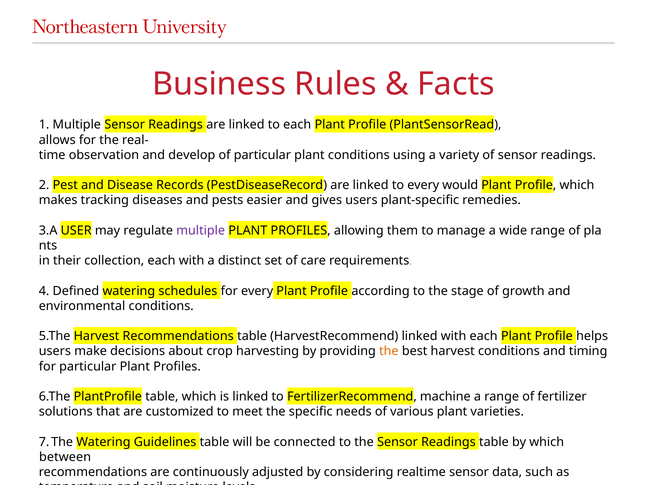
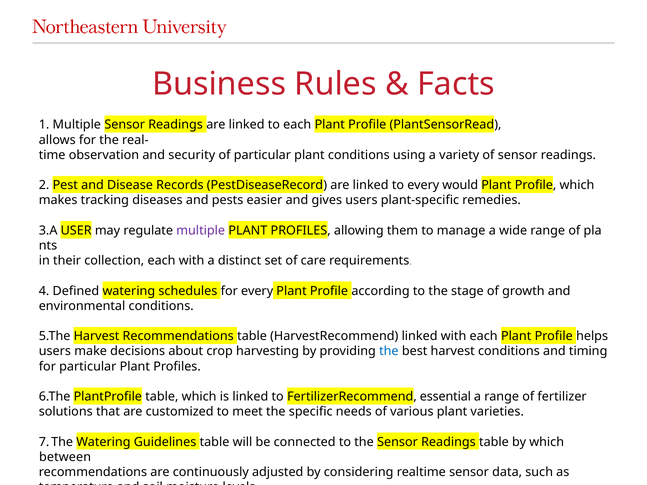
develop: develop -> security
the at (389, 351) colour: orange -> blue
machine: machine -> essential
